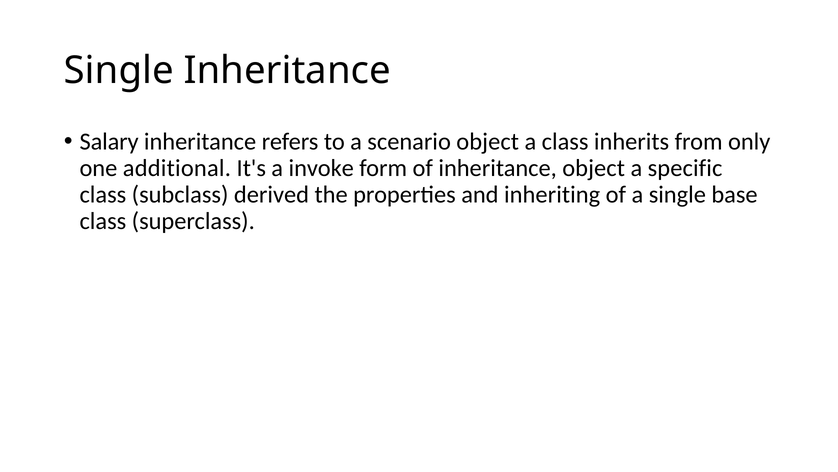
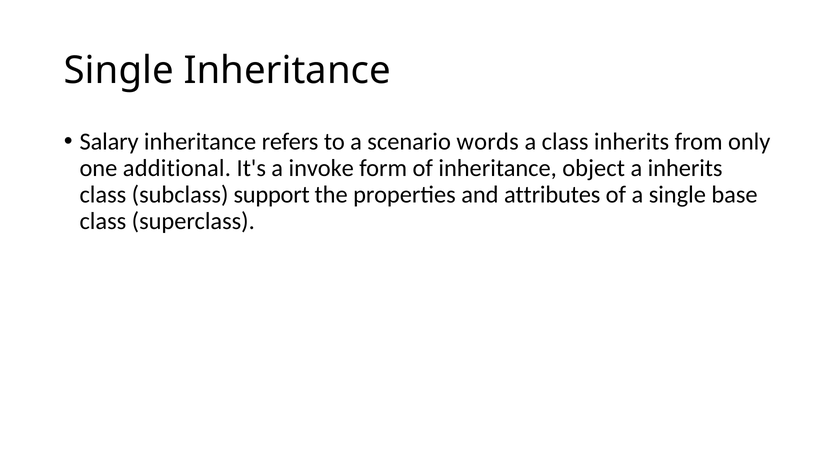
scenario object: object -> words
a specific: specific -> inherits
derived: derived -> support
inheriting: inheriting -> attributes
